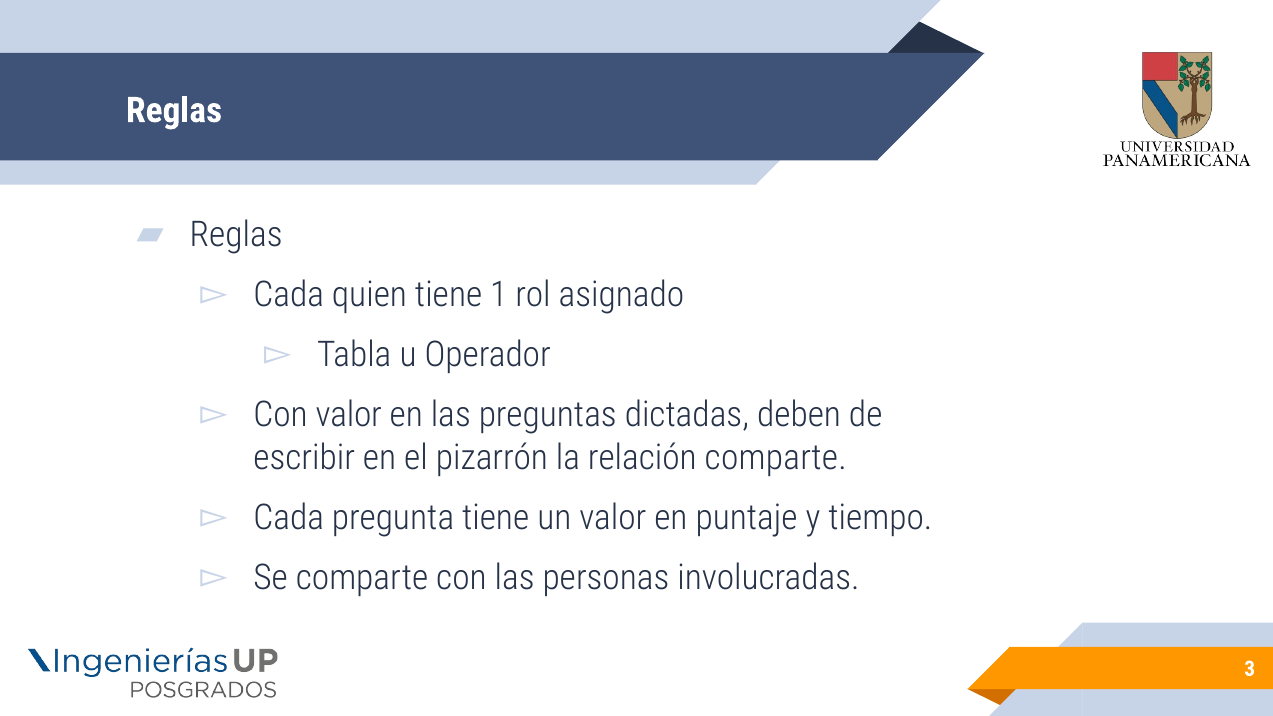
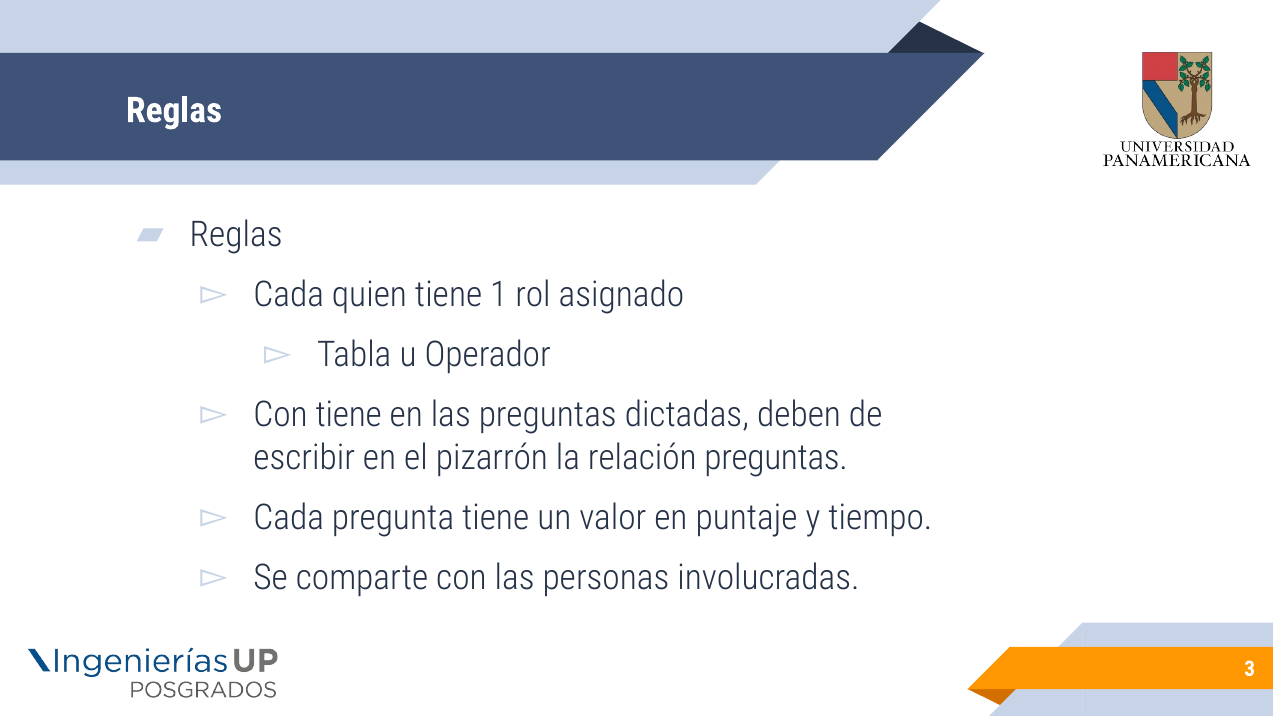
Con valor: valor -> tiene
relación comparte: comparte -> preguntas
